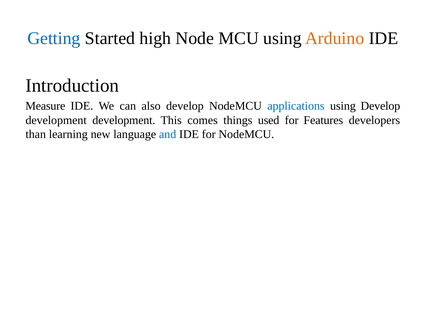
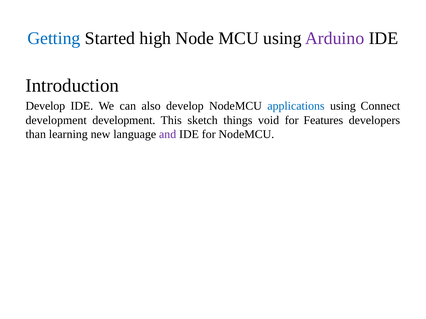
Arduino colour: orange -> purple
Measure at (45, 106): Measure -> Develop
using Develop: Develop -> Connect
comes: comes -> sketch
used: used -> void
and colour: blue -> purple
